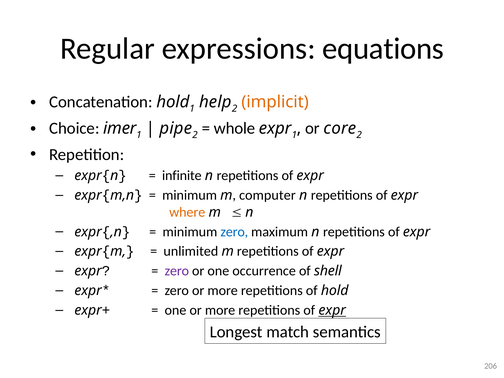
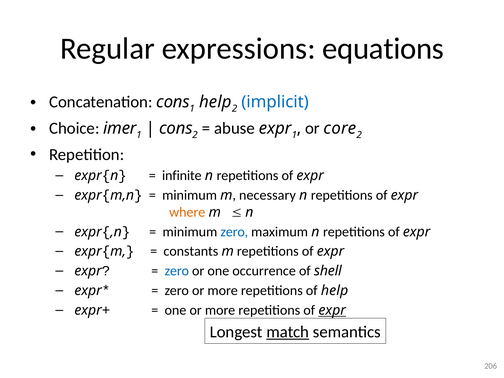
Concatenation hold: hold -> cons
implicit colour: orange -> blue
pipe at (176, 128): pipe -> cons
whole: whole -> abuse
computer: computer -> necessary
unlimited: unlimited -> constants
zero at (177, 271) colour: purple -> blue
of hold: hold -> help
match underline: none -> present
